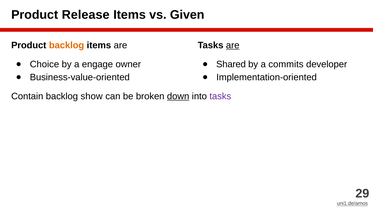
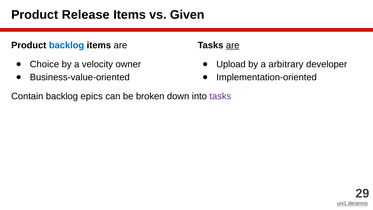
backlog at (67, 45) colour: orange -> blue
engage: engage -> velocity
Shared: Shared -> Upload
commits: commits -> arbitrary
show: show -> epics
down underline: present -> none
